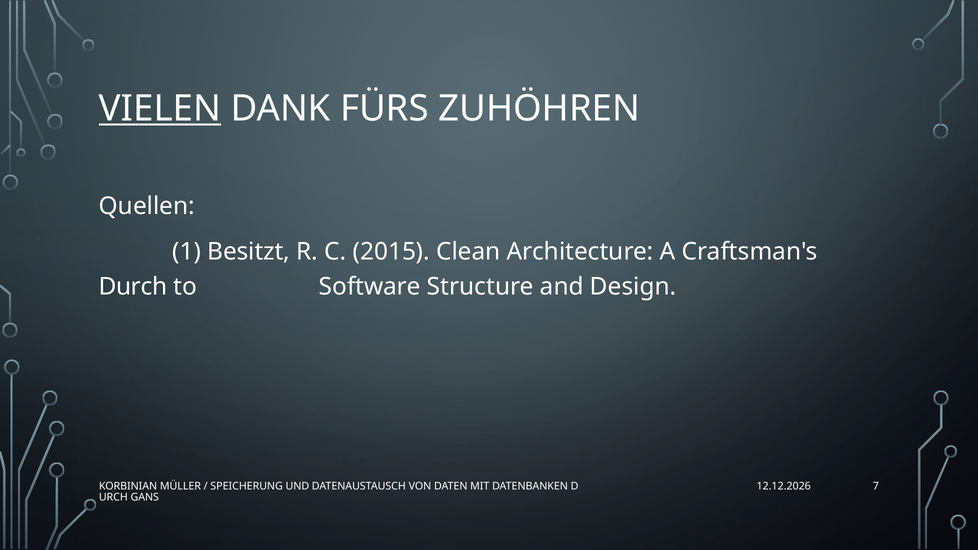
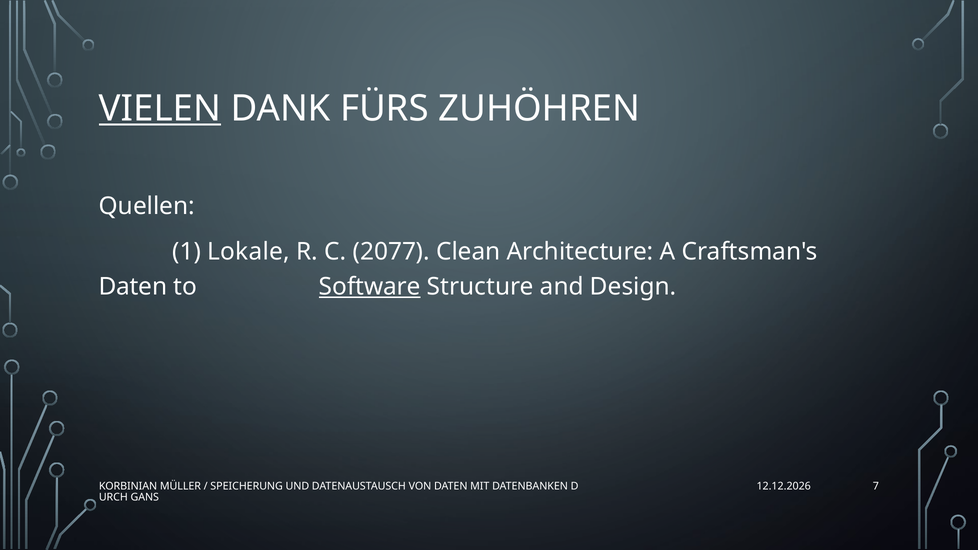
Besitzt: Besitzt -> Lokale
2015: 2015 -> 2077
Durch at (133, 287): Durch -> Daten
Software underline: none -> present
